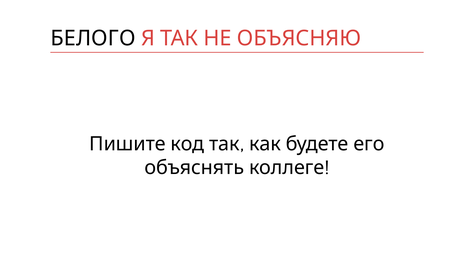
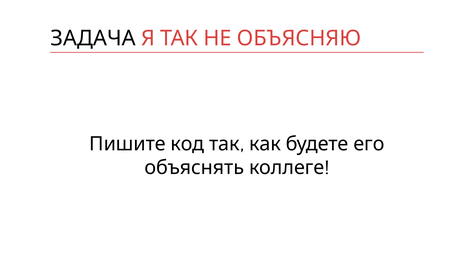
БЕЛОГО: БЕЛОГО -> ЗАДАЧА
